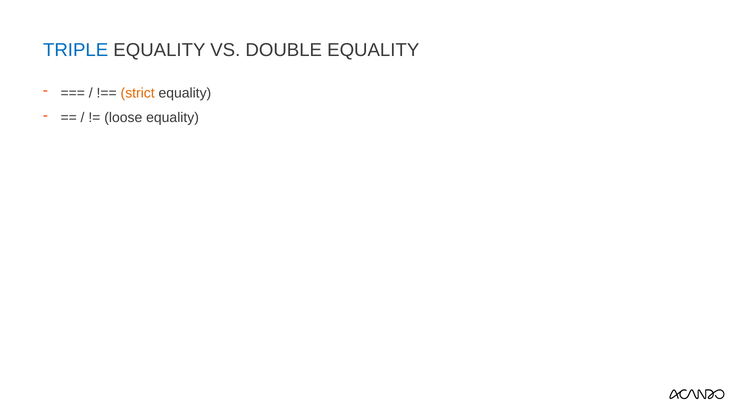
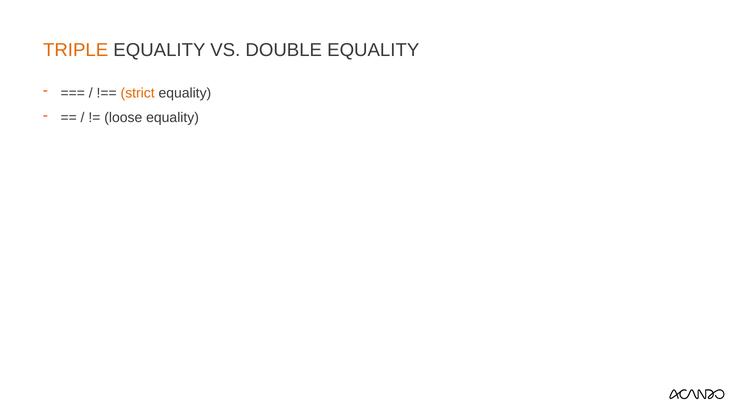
TRIPLE colour: blue -> orange
